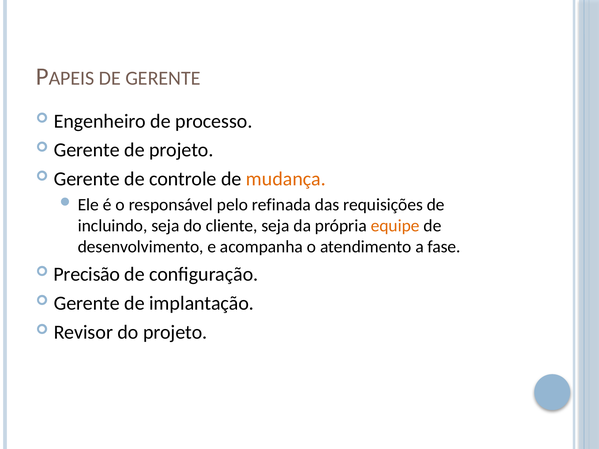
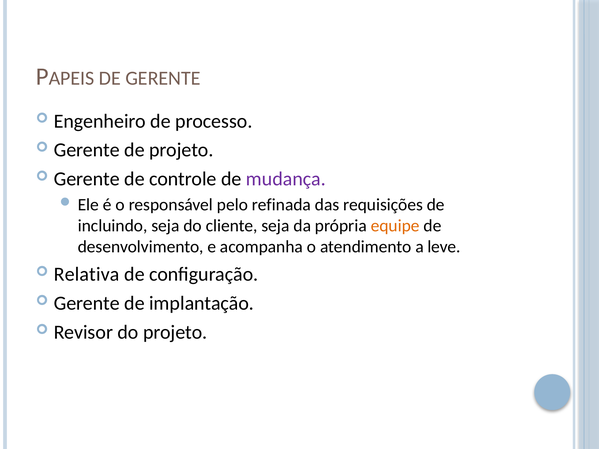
mudança colour: orange -> purple
fase: fase -> leve
Precisão: Precisão -> Relativa
